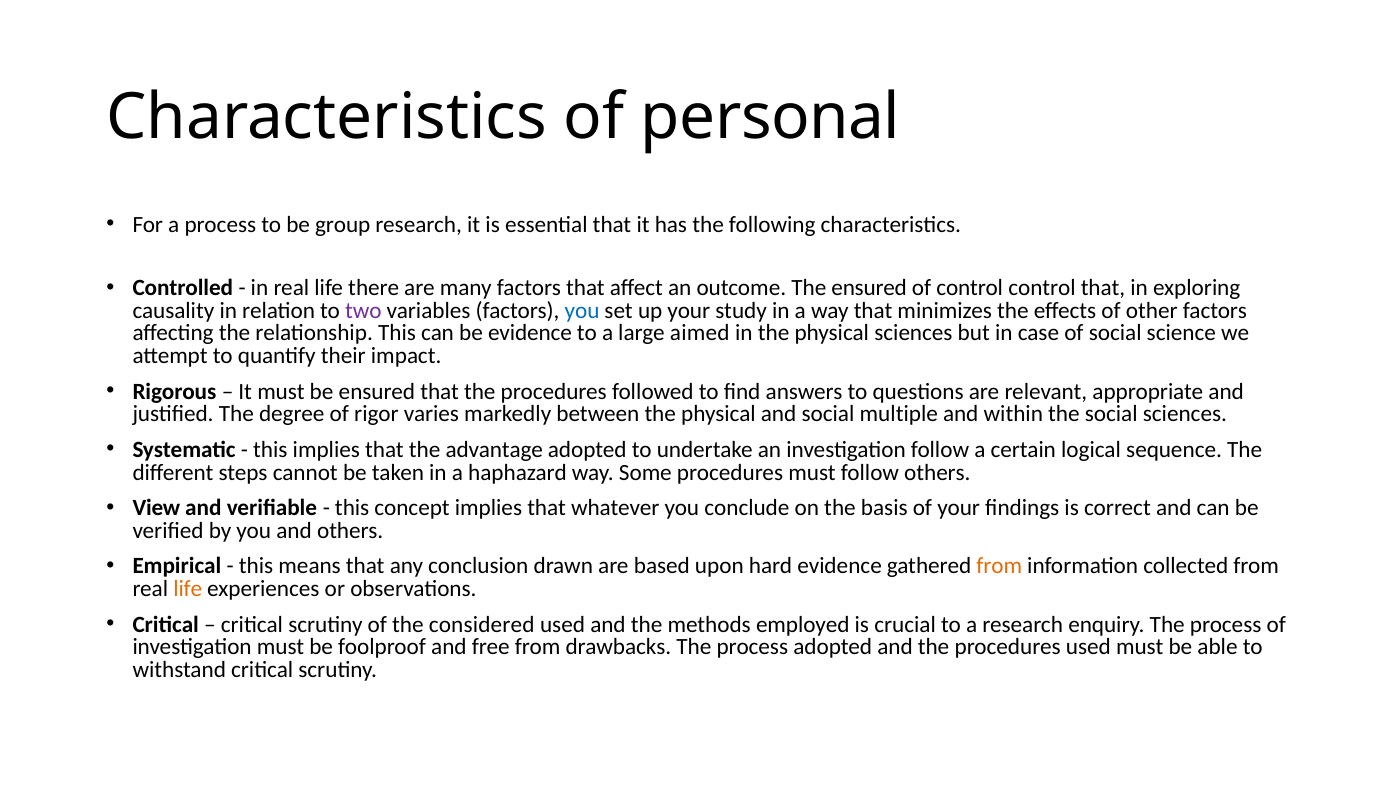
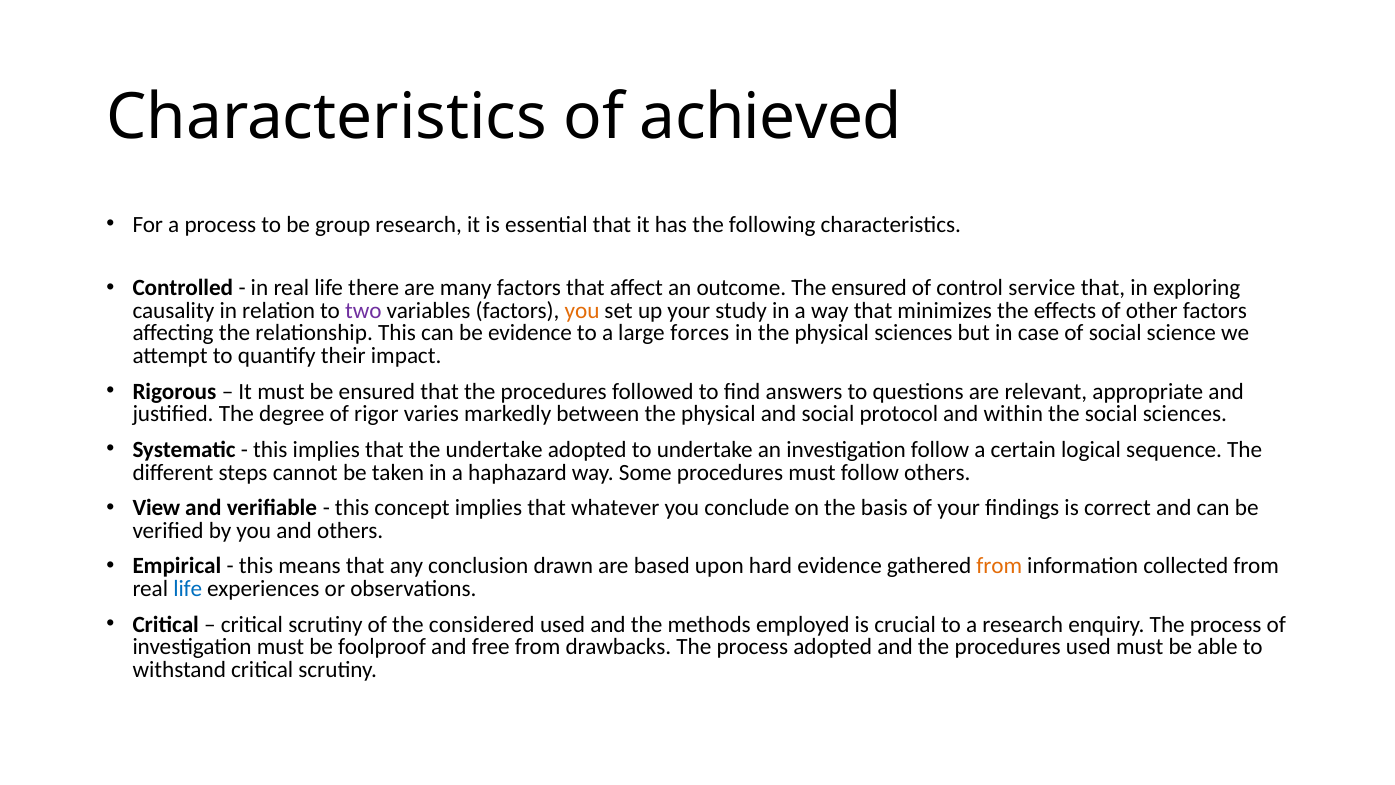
personal: personal -> achieved
control control: control -> service
you at (582, 311) colour: blue -> orange
aimed: aimed -> forces
multiple: multiple -> protocol
the advantage: advantage -> undertake
life at (188, 589) colour: orange -> blue
